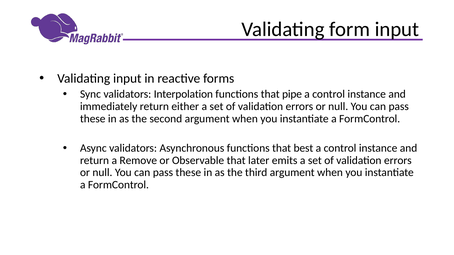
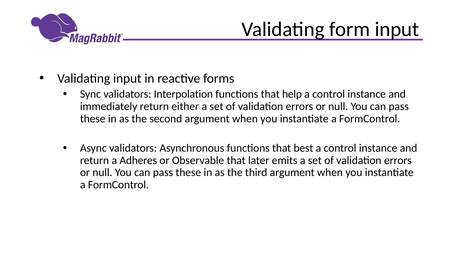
pipe: pipe -> help
Remove: Remove -> Adheres
